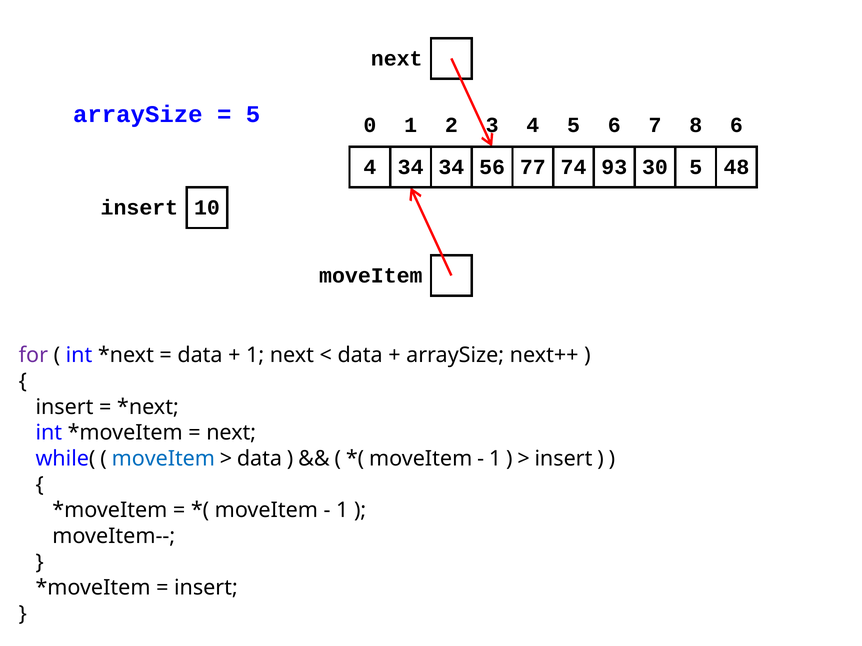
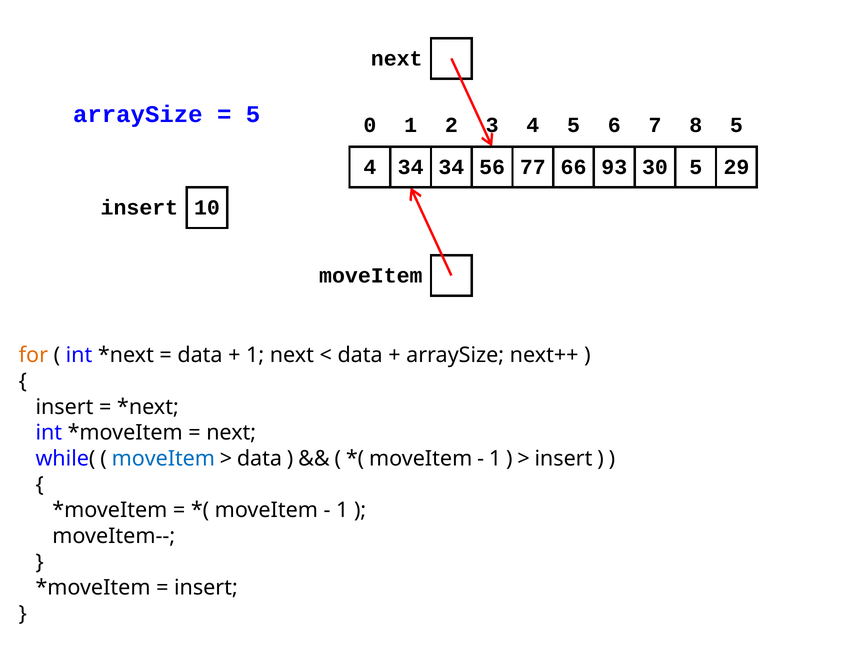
8 6: 6 -> 5
74: 74 -> 66
48: 48 -> 29
for colour: purple -> orange
